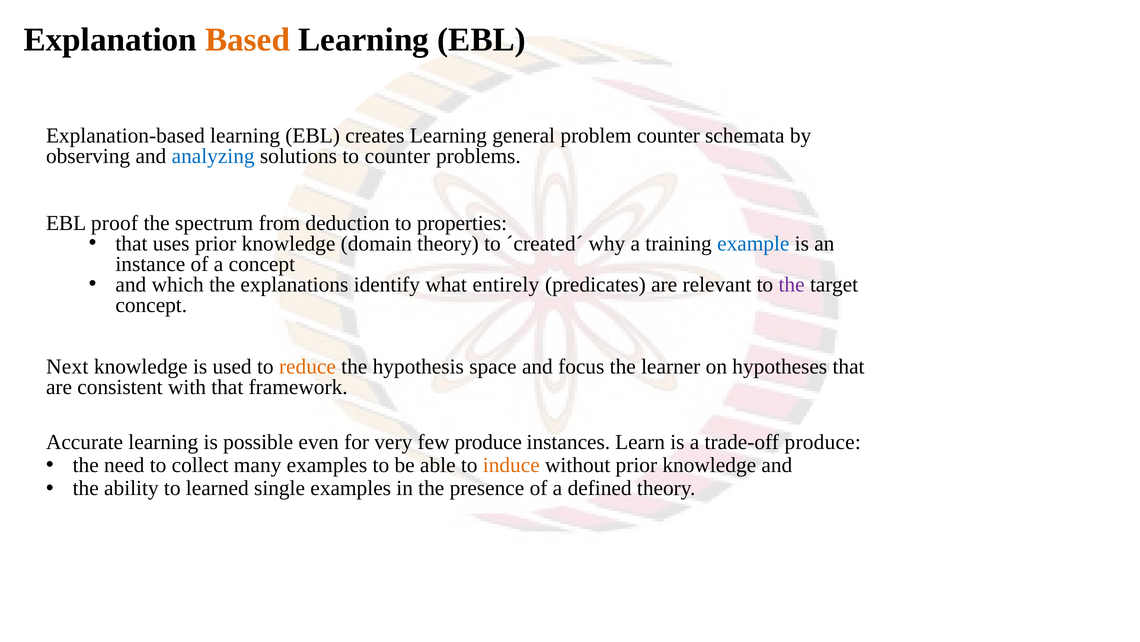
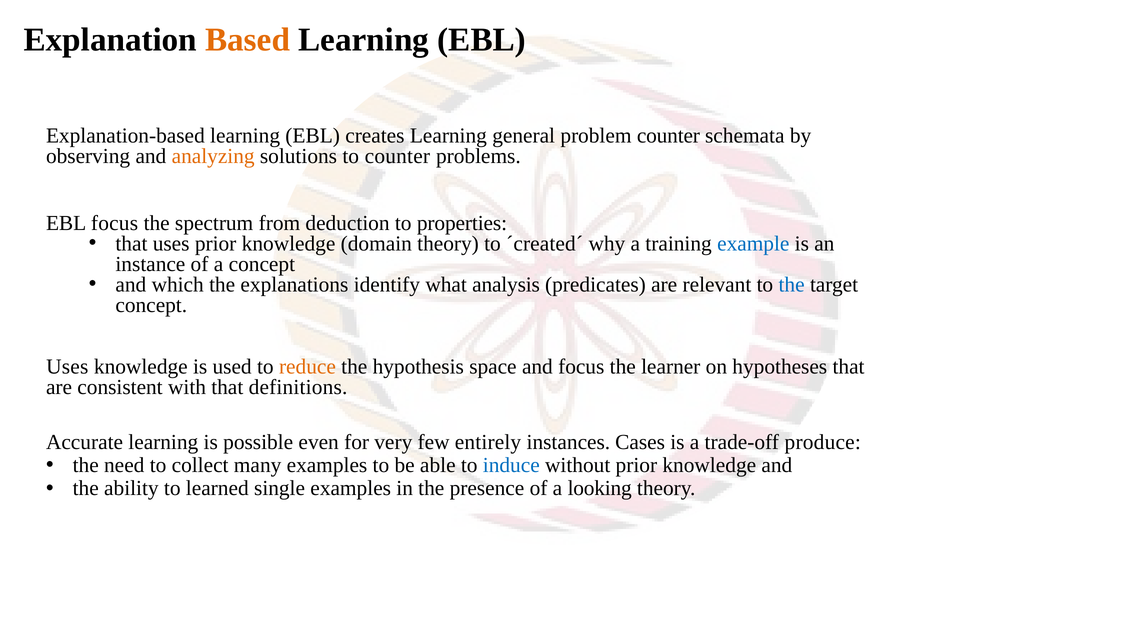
analyzing colour: blue -> orange
EBL proof: proof -> focus
entirely: entirely -> analysis
the at (792, 284) colour: purple -> blue
Next at (67, 366): Next -> Uses
framework: framework -> definitions
few produce: produce -> entirely
Learn: Learn -> Cases
induce colour: orange -> blue
defined: defined -> looking
